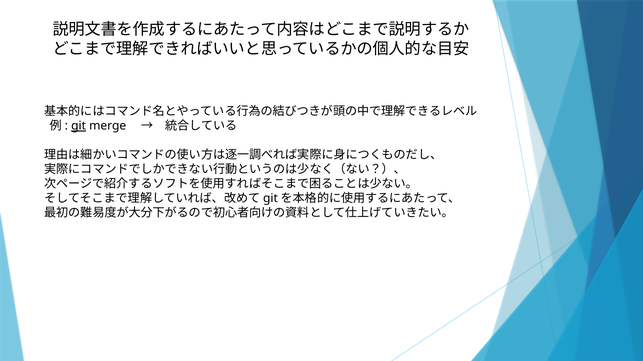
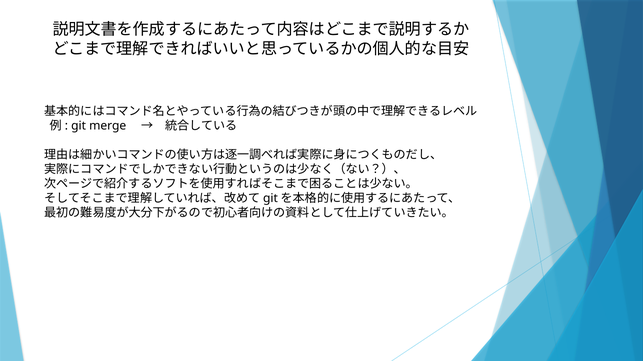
git underline: present -> none
